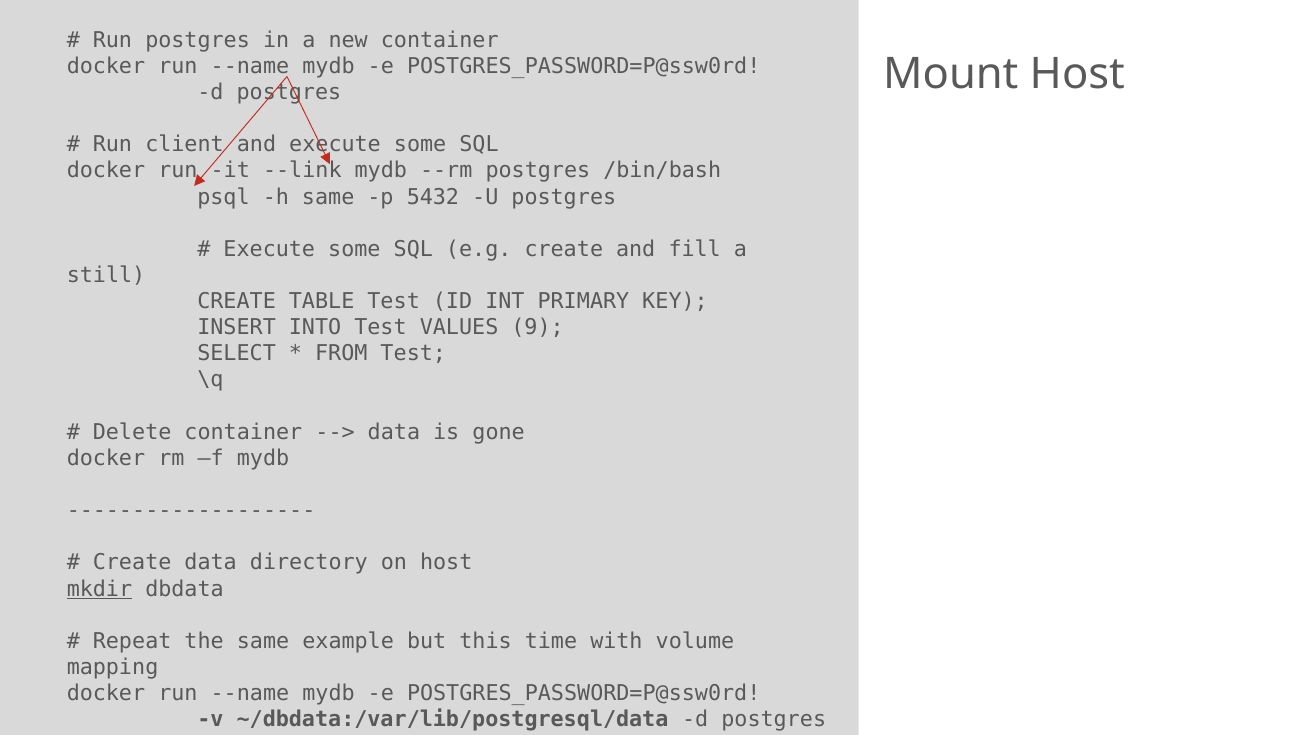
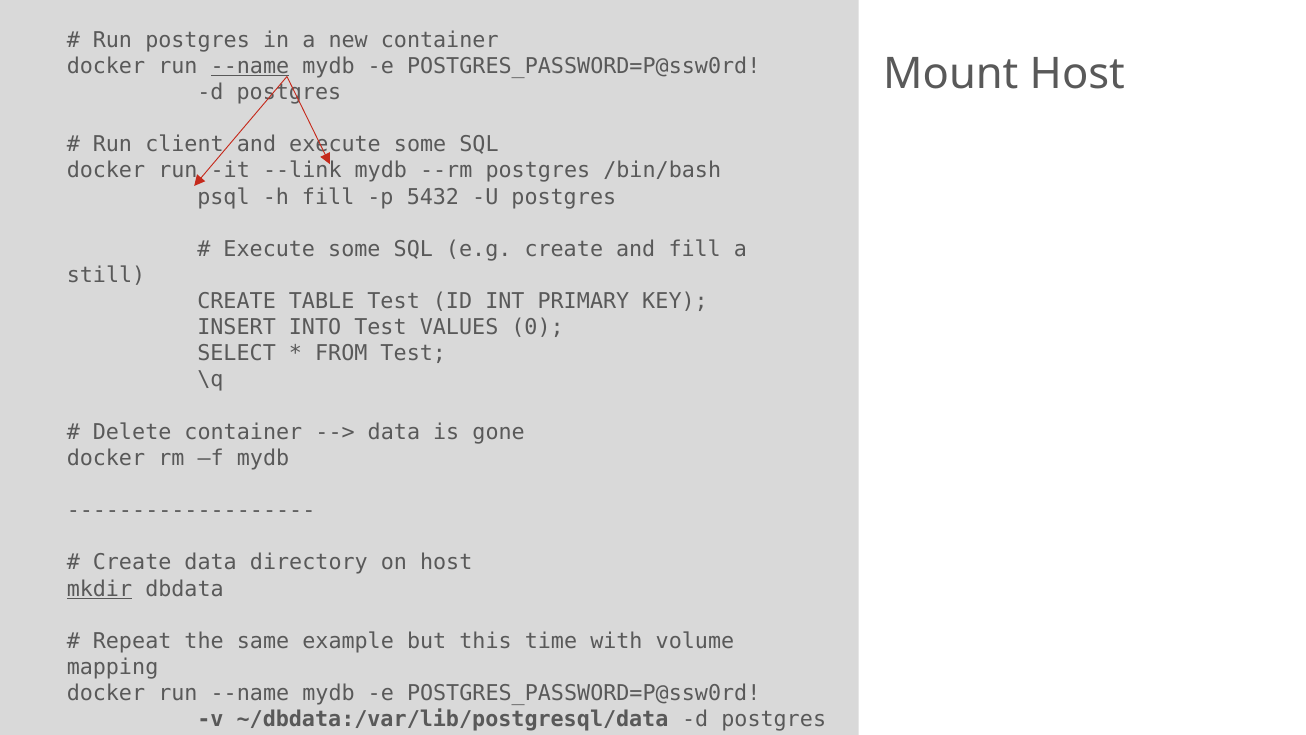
--name at (250, 66) underline: none -> present
h same: same -> fill
9: 9 -> 0
